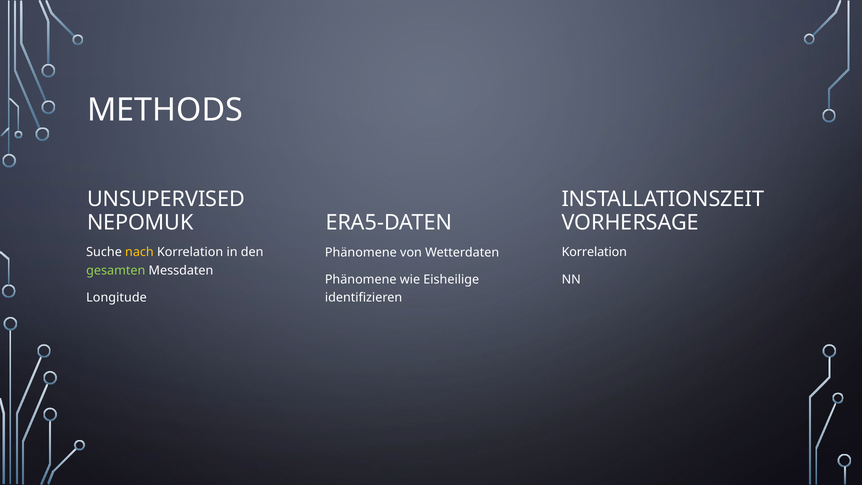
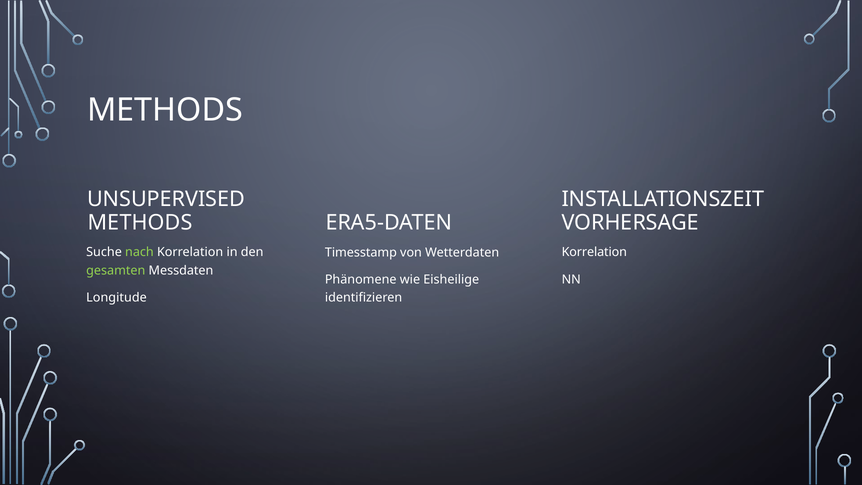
NEPOMUK at (140, 223): NEPOMUK -> METHODS
nach colour: yellow -> light green
Phänomene at (361, 252): Phänomene -> Timesstamp
